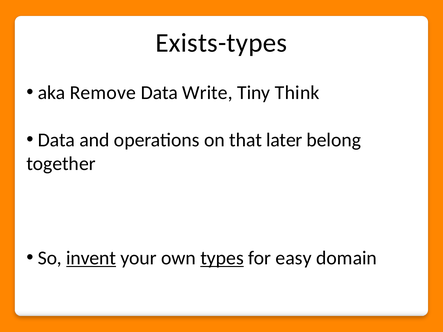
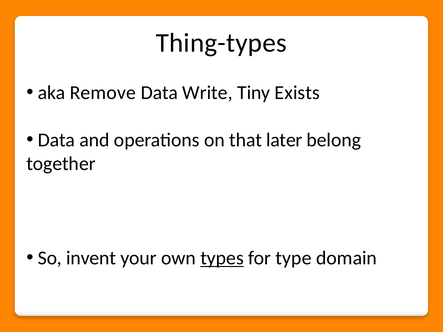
Exists-types: Exists-types -> Thing-types
Think: Think -> Exists
invent underline: present -> none
easy: easy -> type
